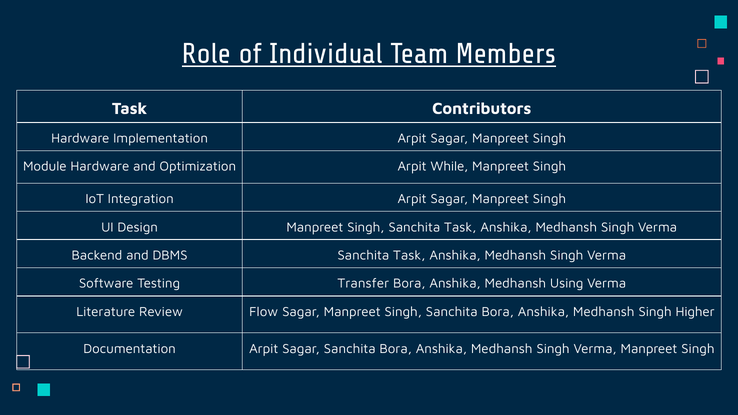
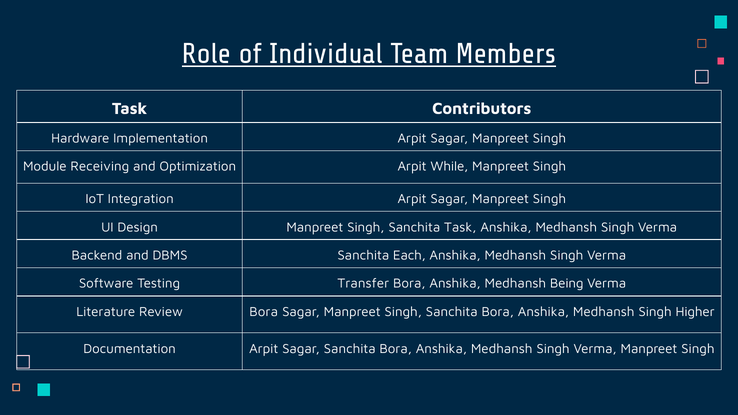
Module Hardware: Hardware -> Receiving
DBMS Sanchita Task: Task -> Each
Using: Using -> Being
Review Flow: Flow -> Bora
